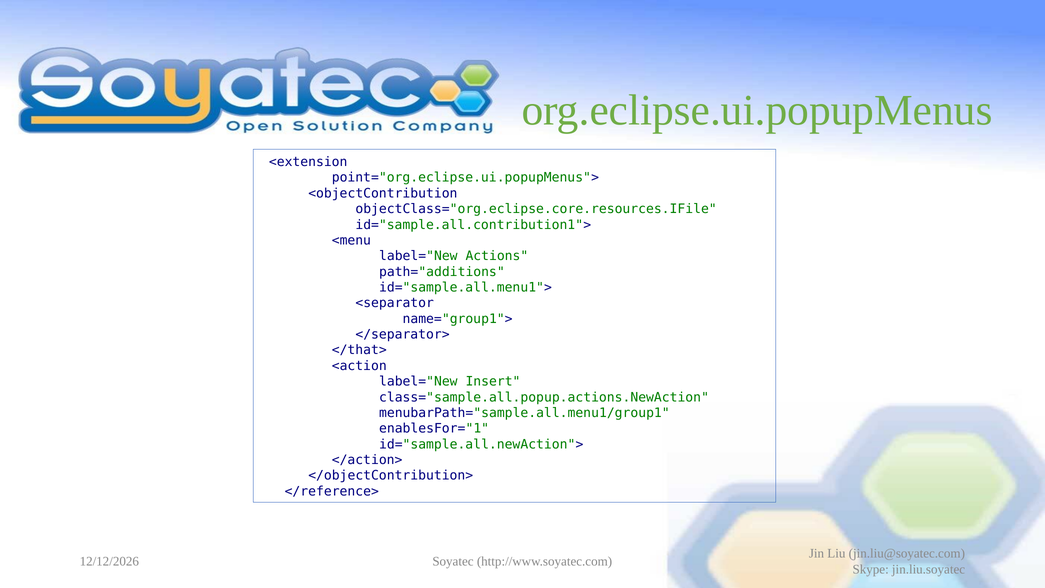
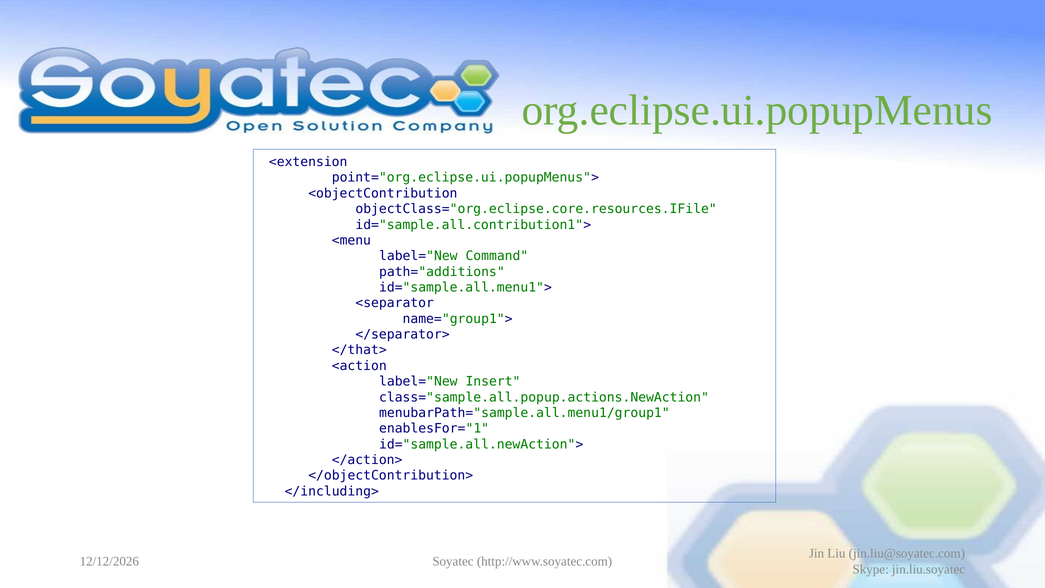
Actions: Actions -> Command
</reference>: </reference> -> </including>
